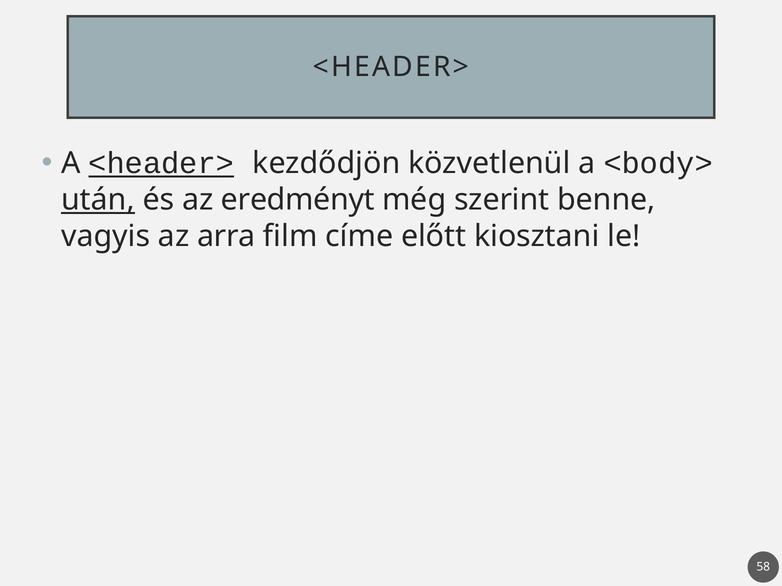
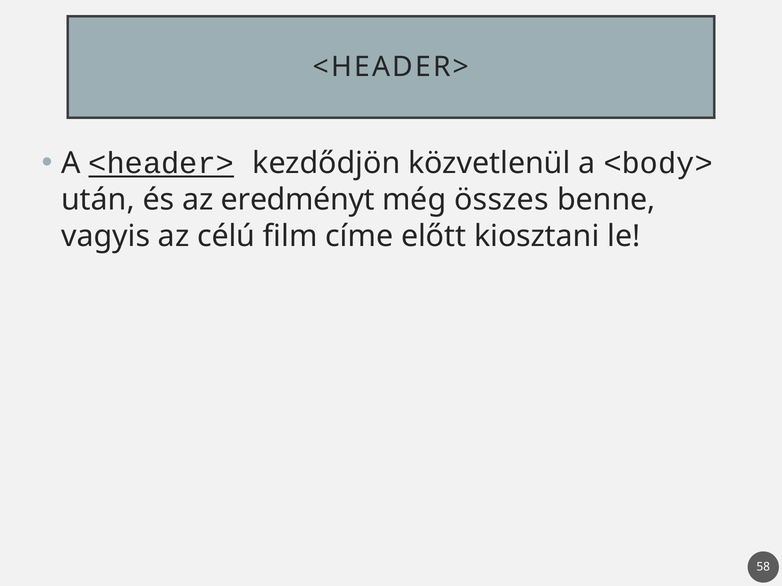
után underline: present -> none
szerint: szerint -> összes
arra: arra -> célú
